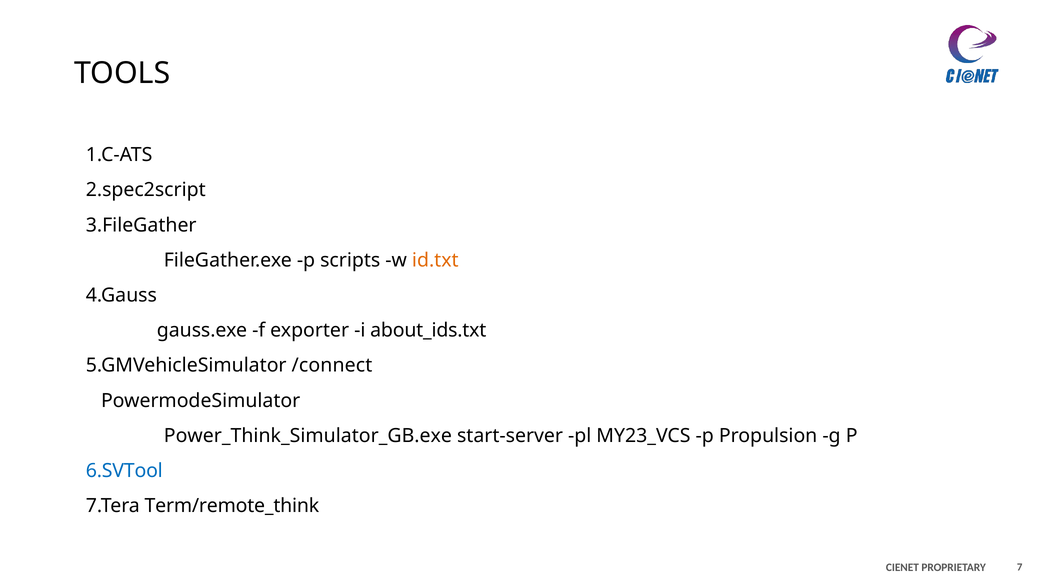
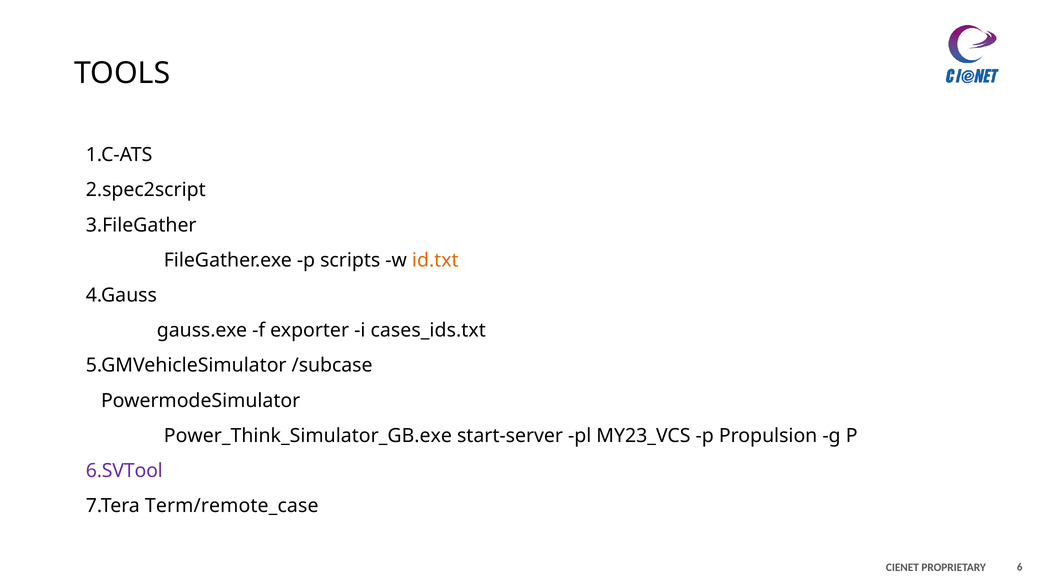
about_ids.txt: about_ids.txt -> cases_ids.txt
/connect: /connect -> /subcase
6.SVTool colour: blue -> purple
Term/remote_think: Term/remote_think -> Term/remote_case
7: 7 -> 6
